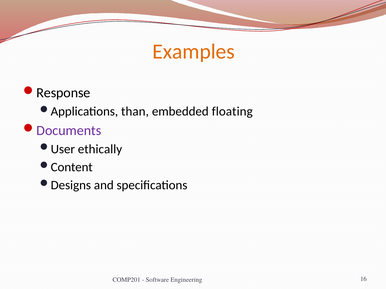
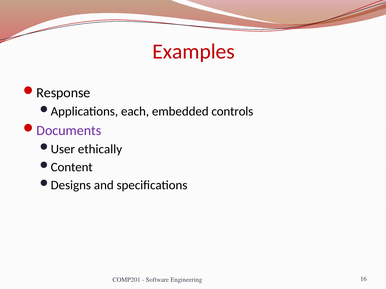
Examples colour: orange -> red
than: than -> each
floating: floating -> controls
